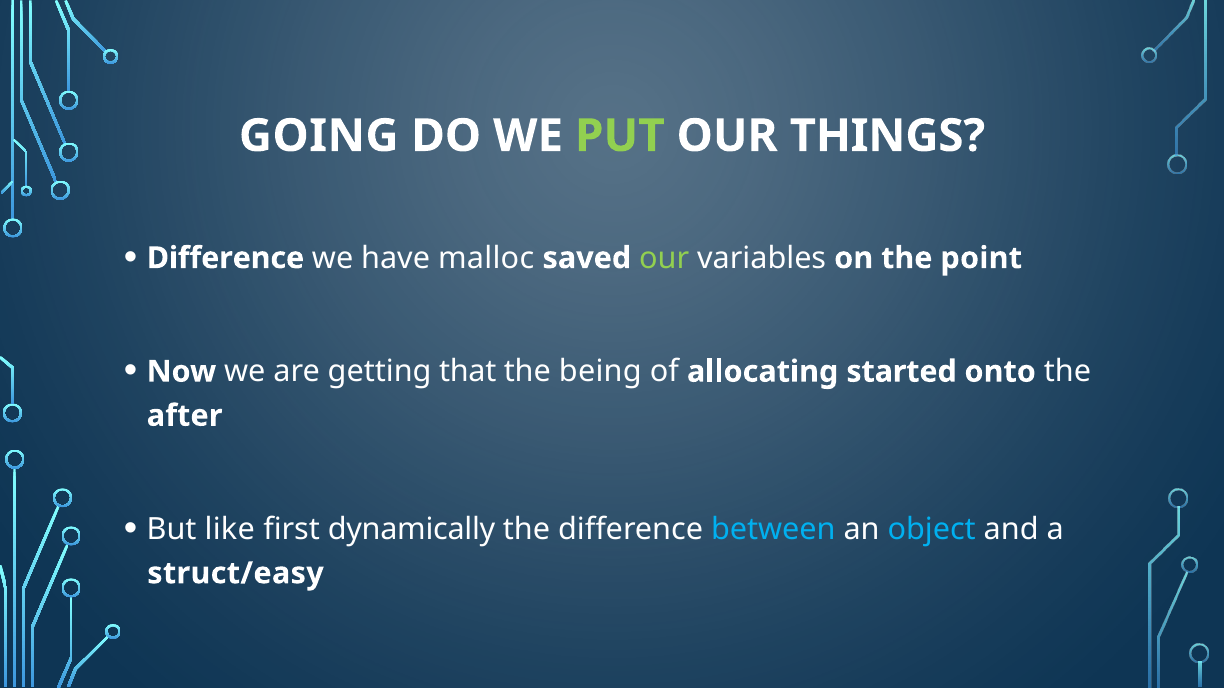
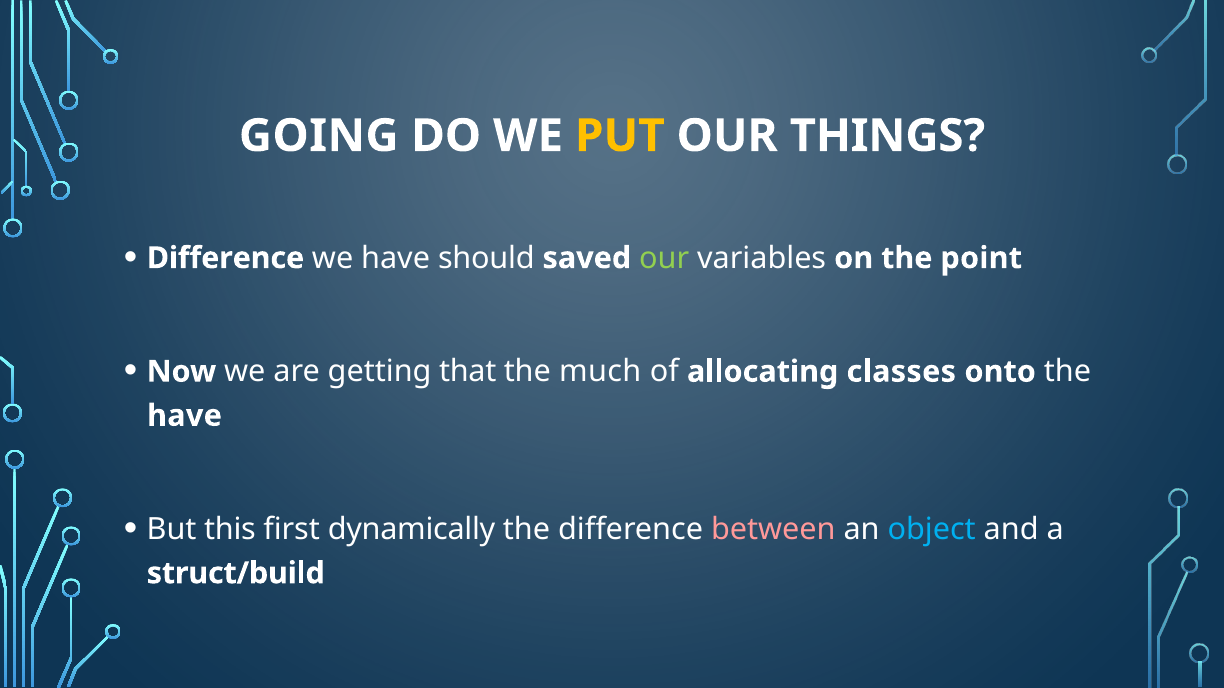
PUT colour: light green -> yellow
malloc: malloc -> should
being: being -> much
started: started -> classes
after at (185, 416): after -> have
like: like -> this
between colour: light blue -> pink
struct/easy: struct/easy -> struct/build
